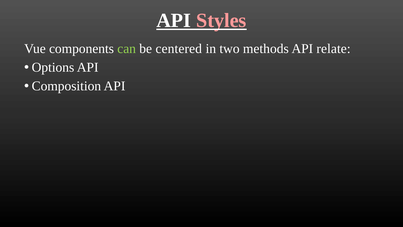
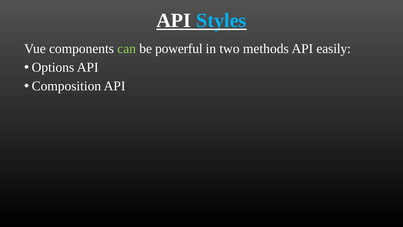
Styles colour: pink -> light blue
centered: centered -> powerful
relate: relate -> easily
